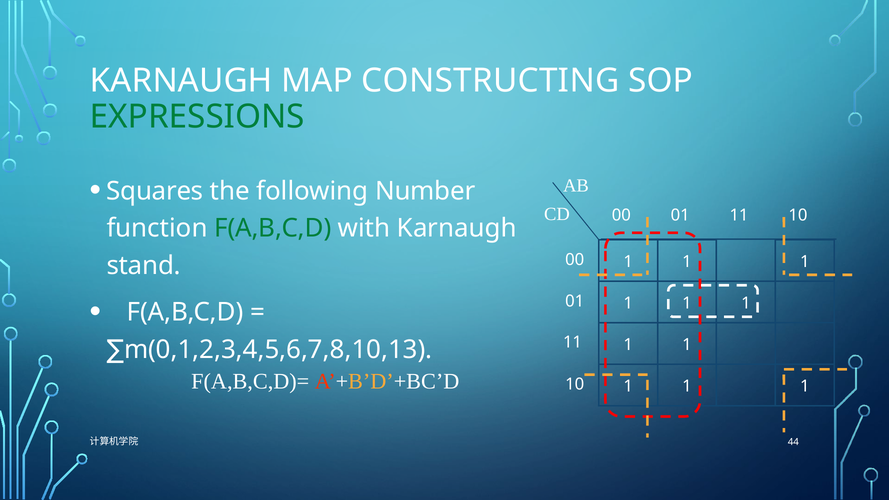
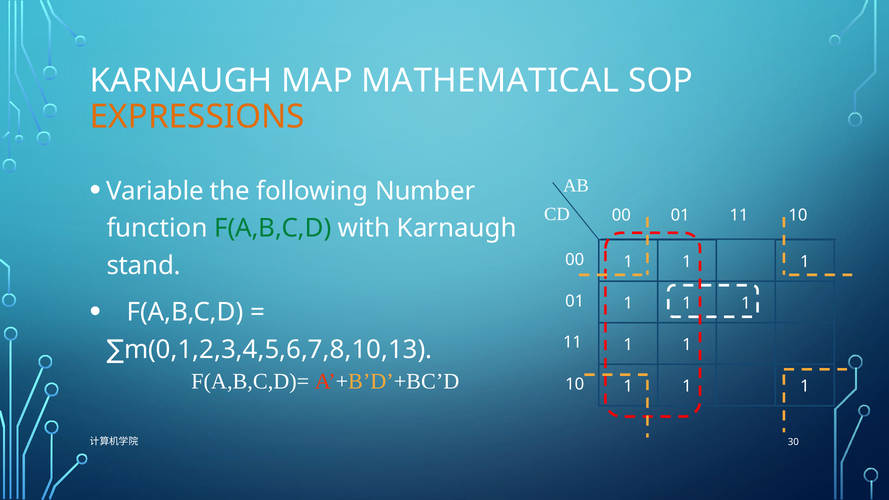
CONSTRUCTING: CONSTRUCTING -> MATHEMATICAL
EXPRESSIONS colour: green -> orange
Squares: Squares -> Variable
44: 44 -> 30
